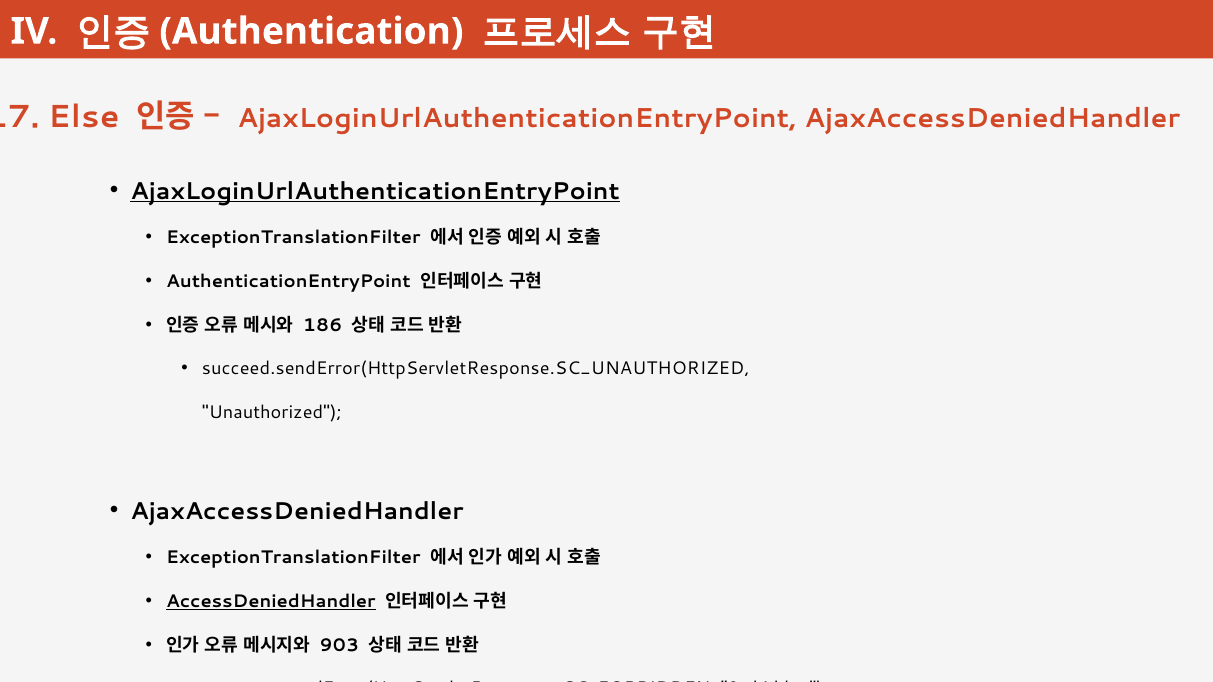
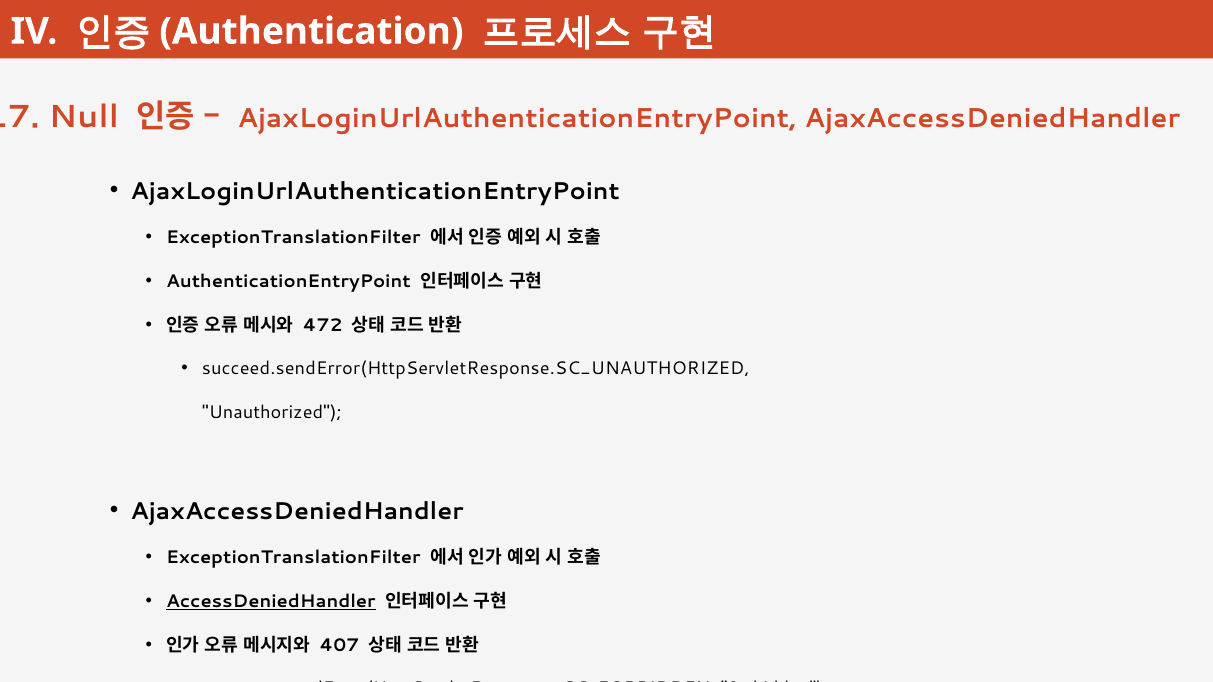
Else: Else -> Null
AjaxLoginUrlAuthenticationEntryPoint at (375, 191) underline: present -> none
186: 186 -> 472
903: 903 -> 407
